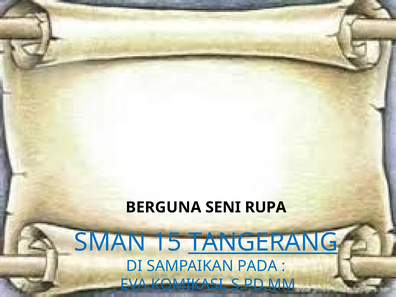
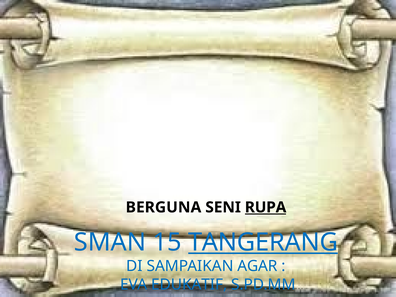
RUPA underline: none -> present
PADA: PADA -> AGAR
KOMIKASI: KOMIKASI -> EDUKATIF
